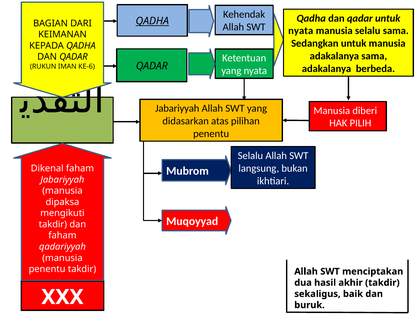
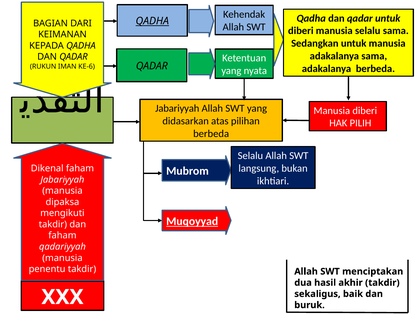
nyata at (301, 31): nyata -> diberi
penentu at (211, 134): penentu -> berbeda
Muqoyyad underline: none -> present
